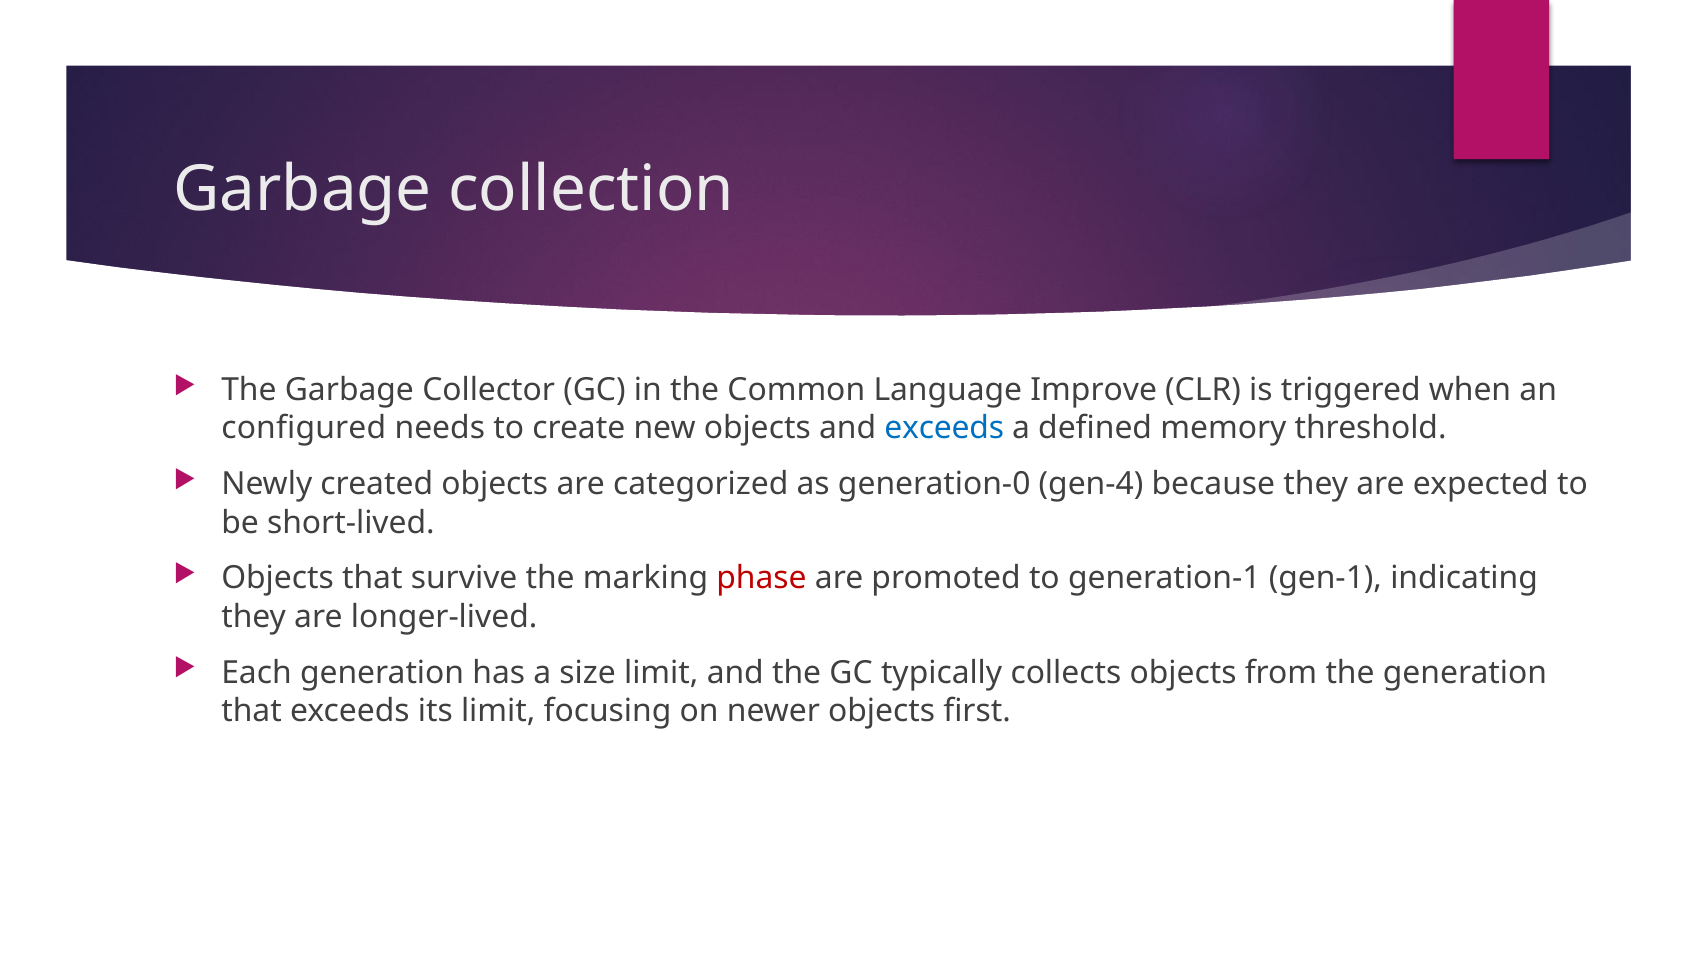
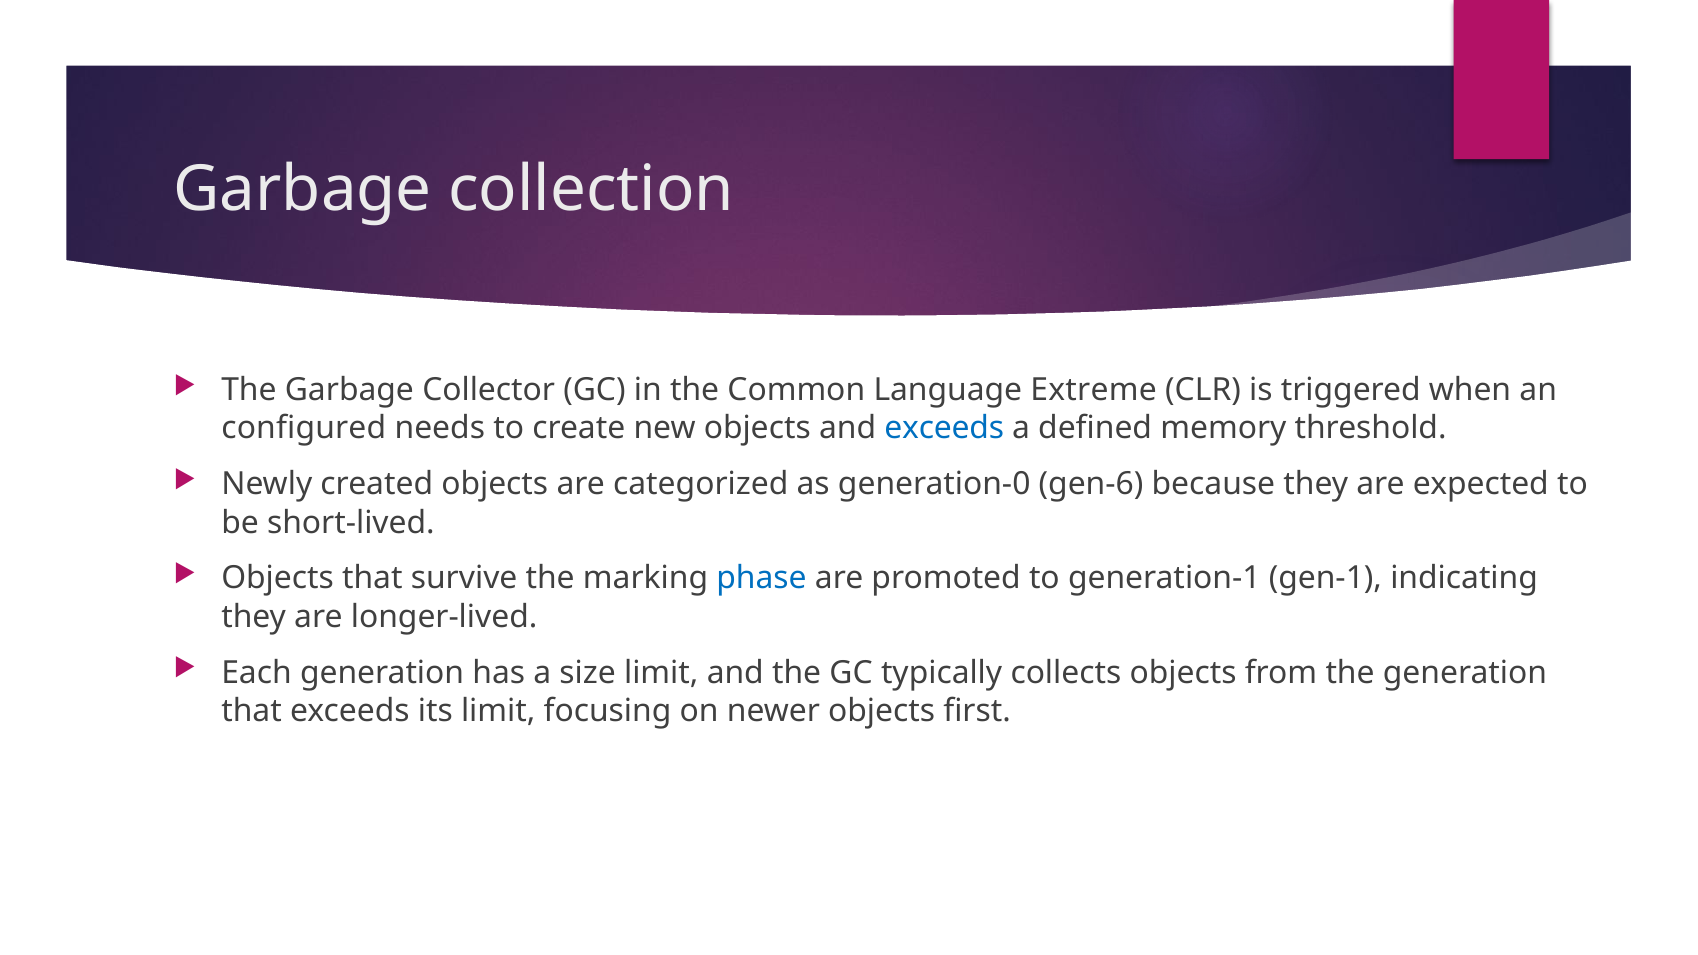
Improve: Improve -> Extreme
gen-4: gen-4 -> gen-6
phase colour: red -> blue
